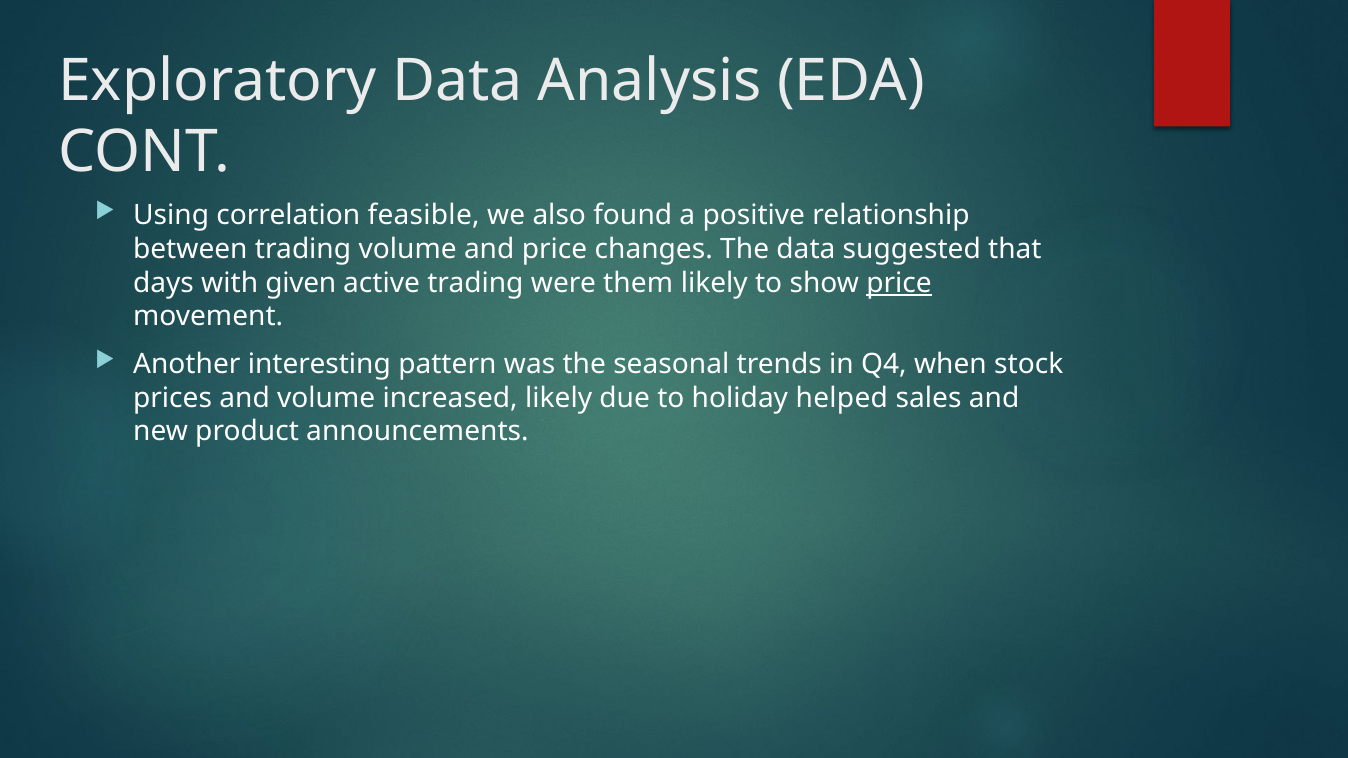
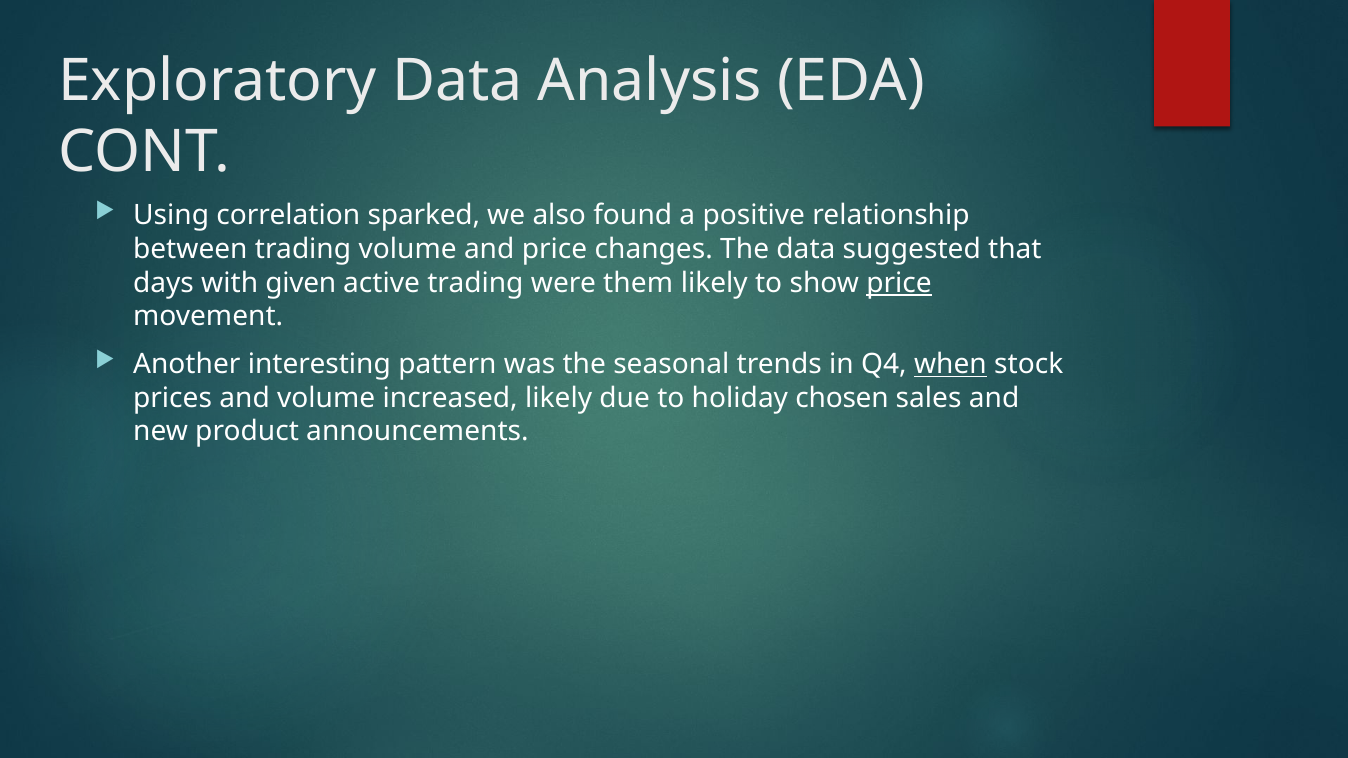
feasible: feasible -> sparked
when underline: none -> present
helped: helped -> chosen
